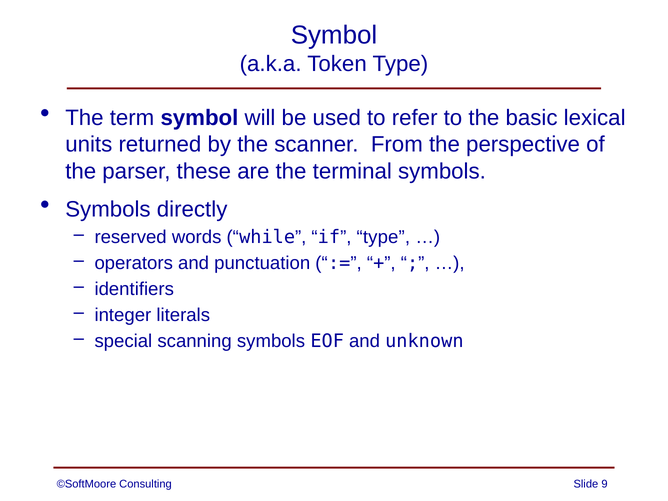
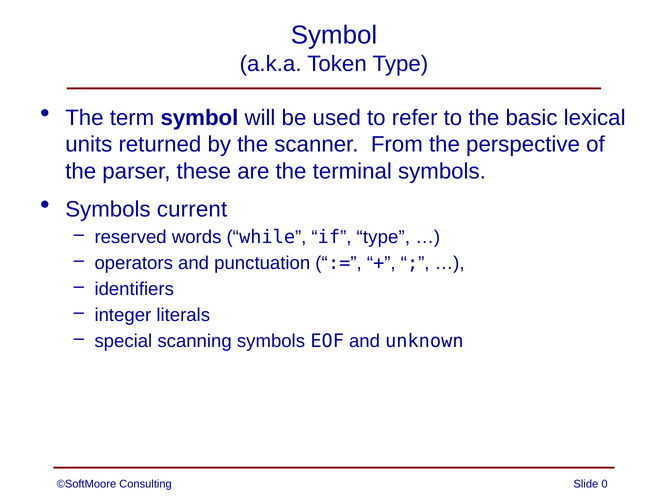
directly: directly -> current
9: 9 -> 0
